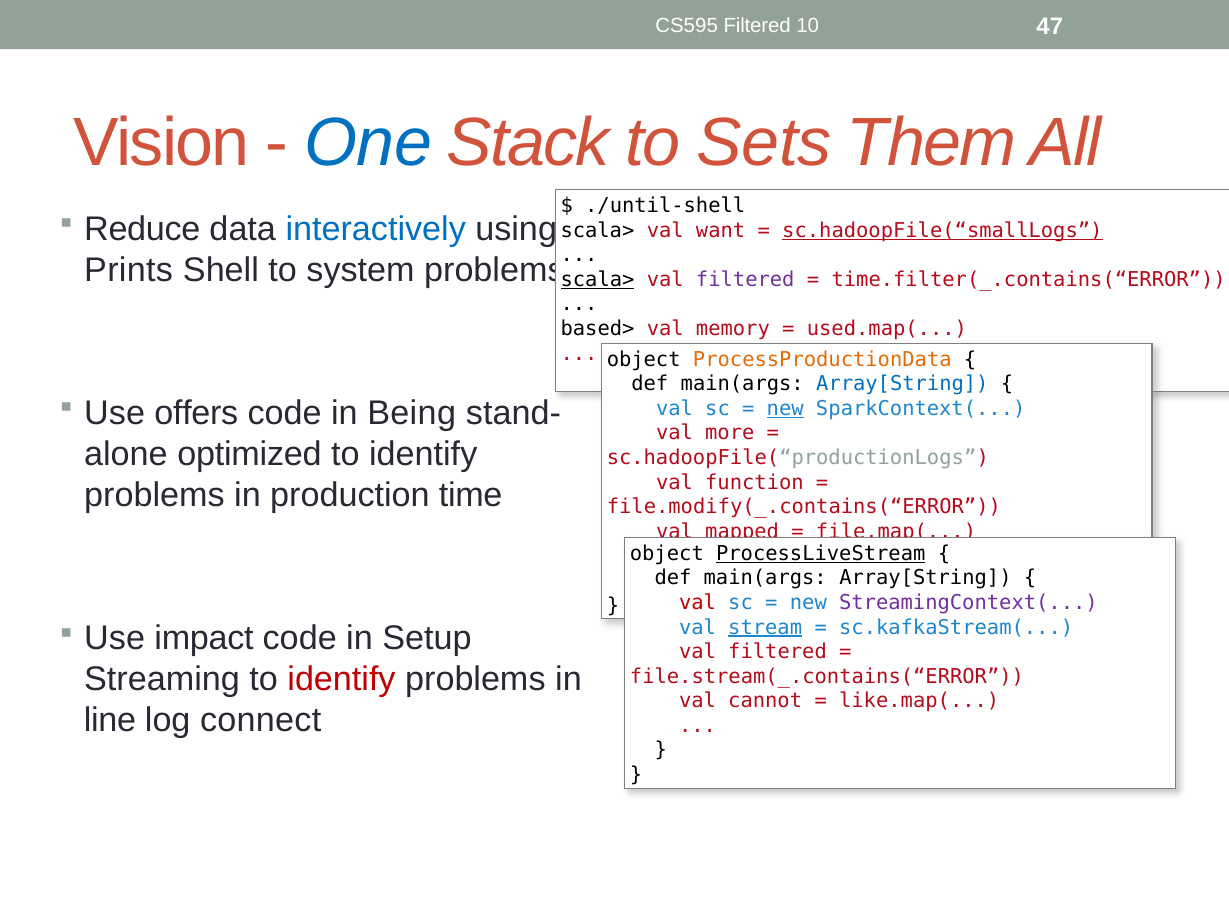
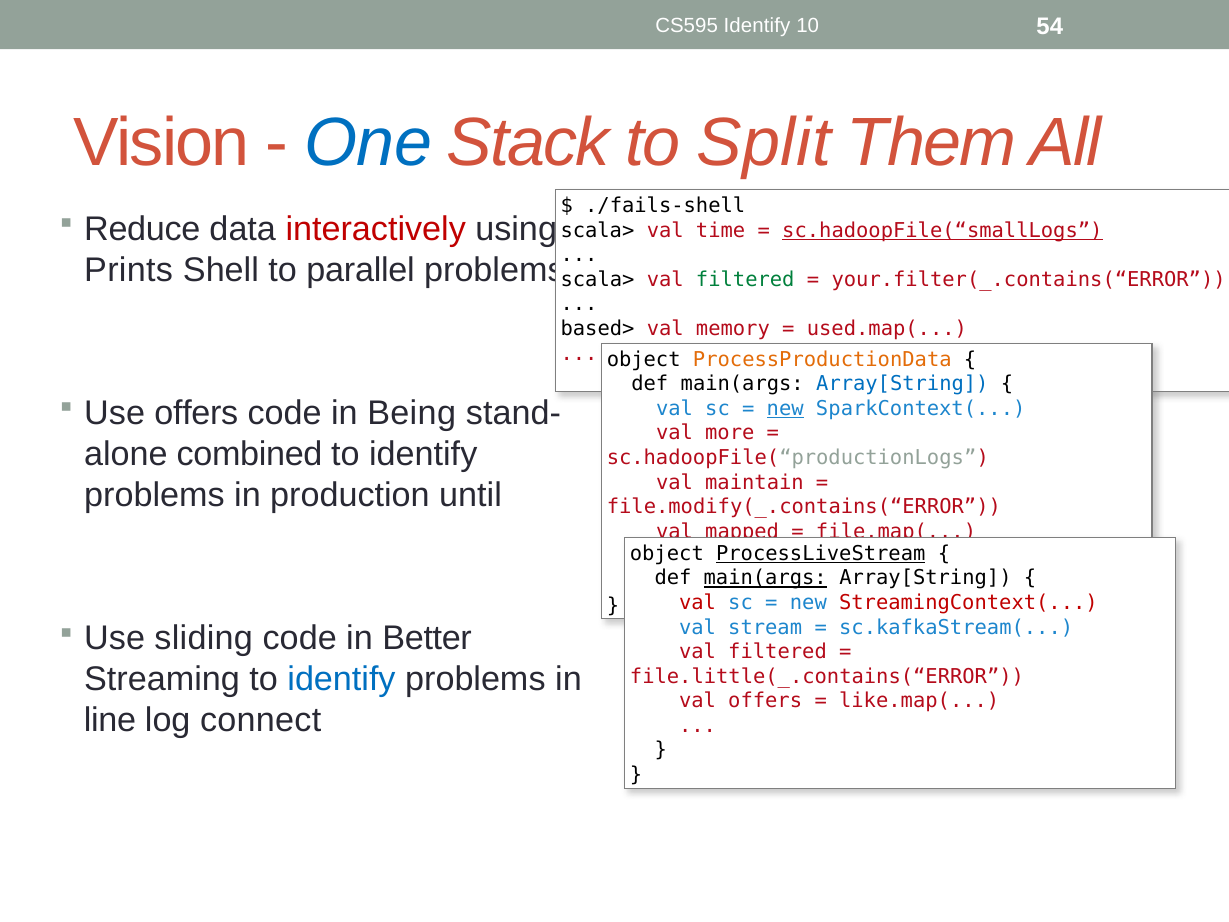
CS595 Filtered: Filtered -> Identify
47: 47 -> 54
Sets: Sets -> Split
./until-shell: ./until-shell -> ./fails-shell
interactively colour: blue -> red
want: want -> time
system: system -> parallel
scala> at (598, 279) underline: present -> none
filtered at (745, 279) colour: purple -> green
time.filter(_.contains(“ERROR: time.filter(_.contains(“ERROR -> your.filter(_.contains(“ERROR
optimized: optimized -> combined
function: function -> maintain
time: time -> until
main(args at (765, 578) underline: none -> present
StreamingContext( colour: purple -> red
stream underline: present -> none
impact: impact -> sliding
Setup: Setup -> Better
identify at (341, 680) colour: red -> blue
file.stream(_.contains(“ERROR: file.stream(_.contains(“ERROR -> file.little(_.contains(“ERROR
val cannot: cannot -> offers
